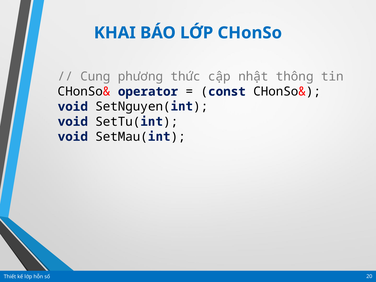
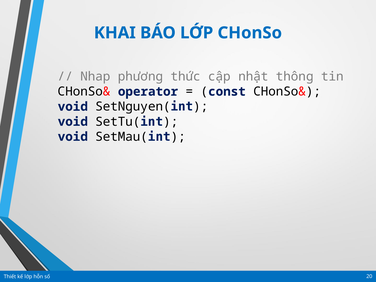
Cung: Cung -> Nhap
